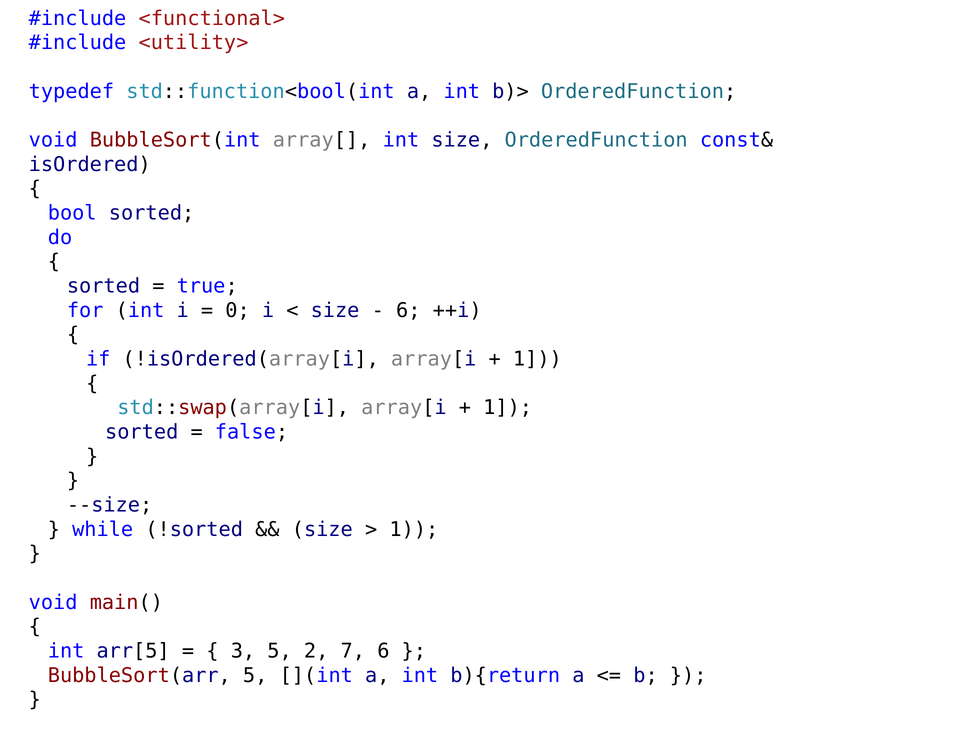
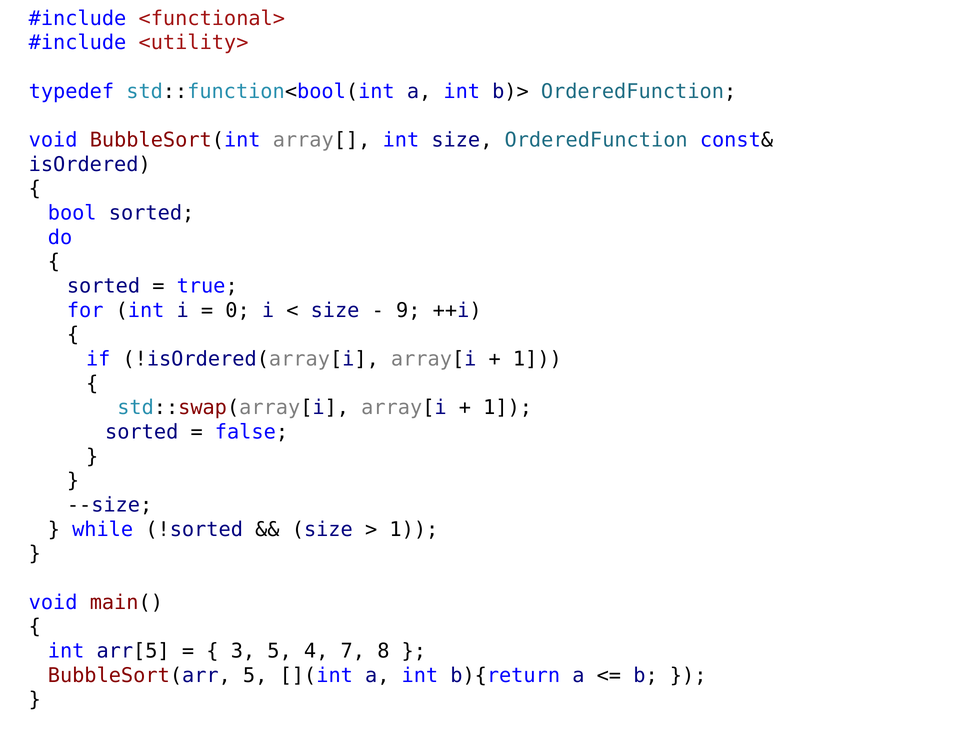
6 at (408, 311): 6 -> 9
2: 2 -> 4
7 6: 6 -> 8
